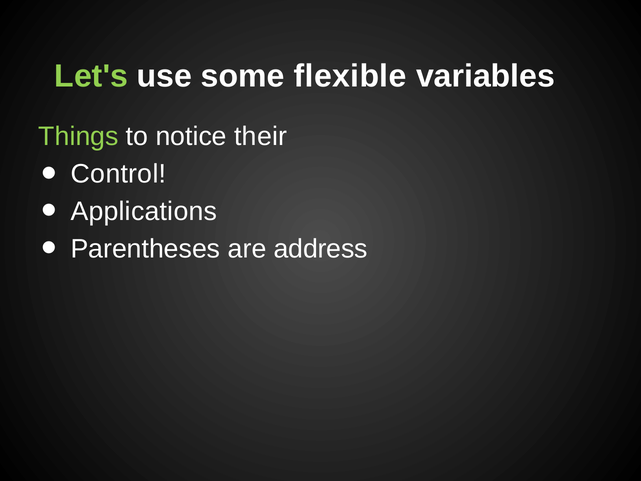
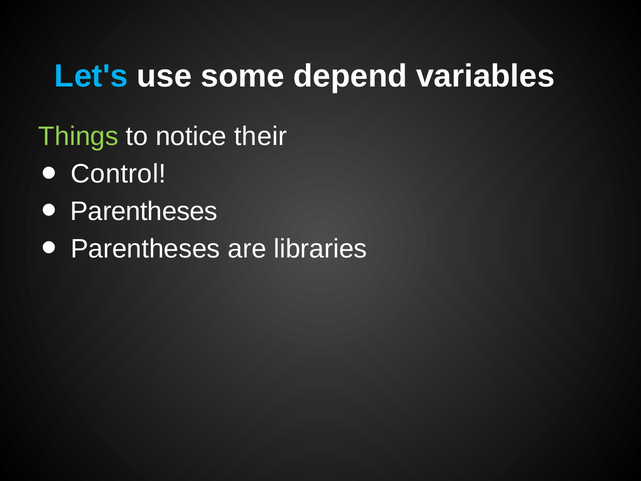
Let's colour: light green -> light blue
flexible: flexible -> depend
Applications at (144, 211): Applications -> Parentheses
address: address -> libraries
